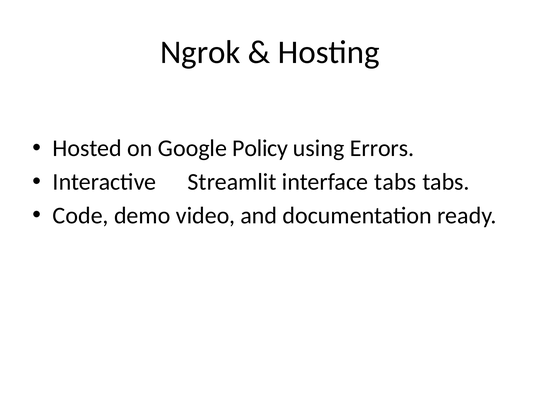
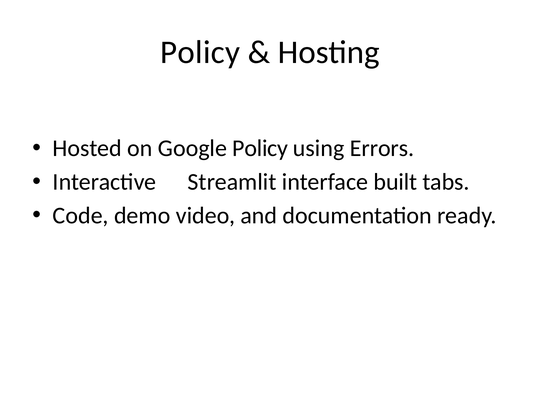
Ngrok at (200, 52): Ngrok -> Policy
interface tabs: tabs -> built
